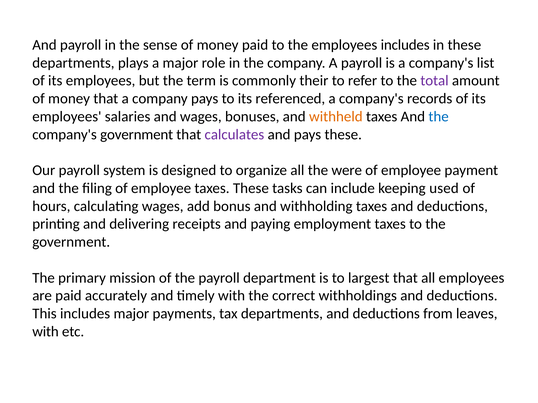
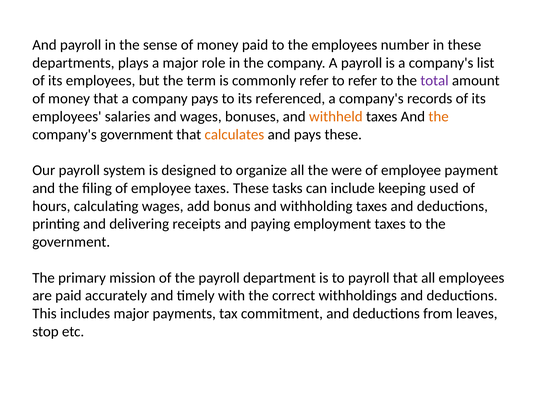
employees includes: includes -> number
commonly their: their -> refer
the at (439, 117) colour: blue -> orange
calculates colour: purple -> orange
to largest: largest -> payroll
tax departments: departments -> commitment
with at (46, 332): with -> stop
